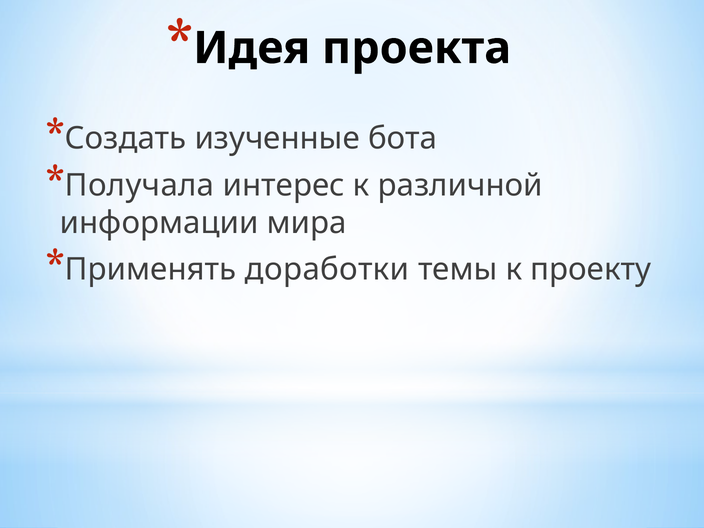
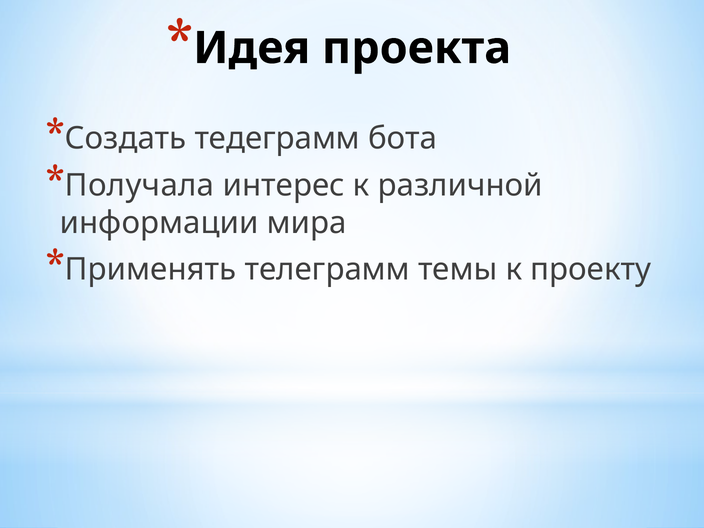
изученные: изученные -> тедеграмм
доработки: доработки -> телеграмм
